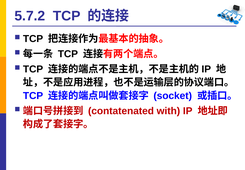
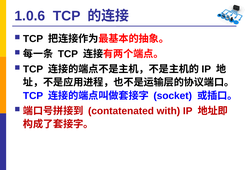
5.7.2: 5.7.2 -> 1.0.6
